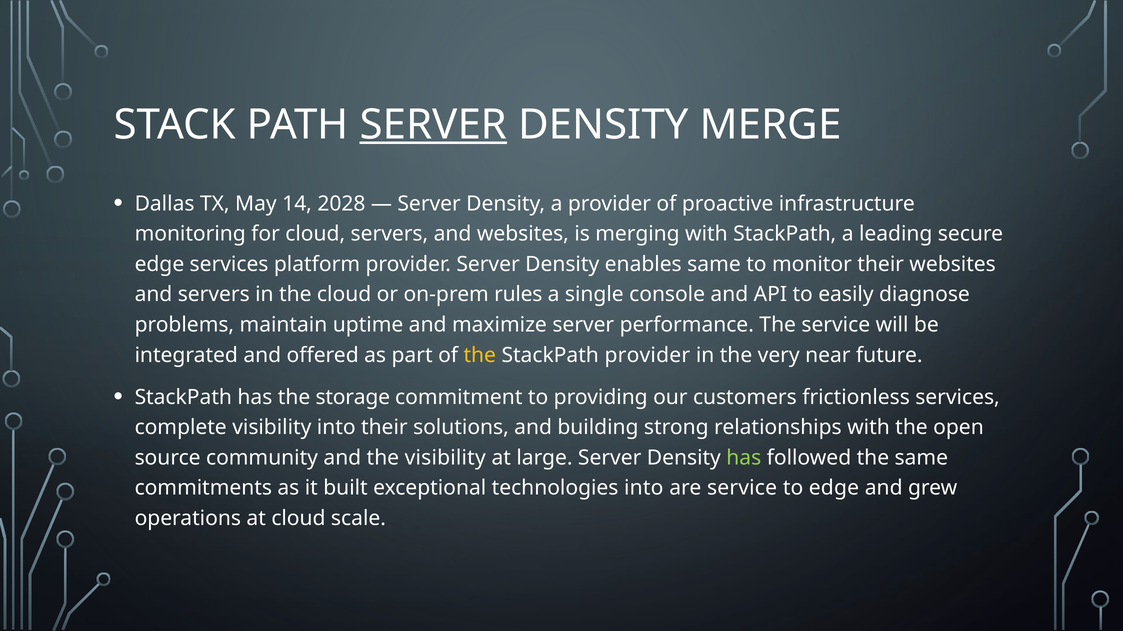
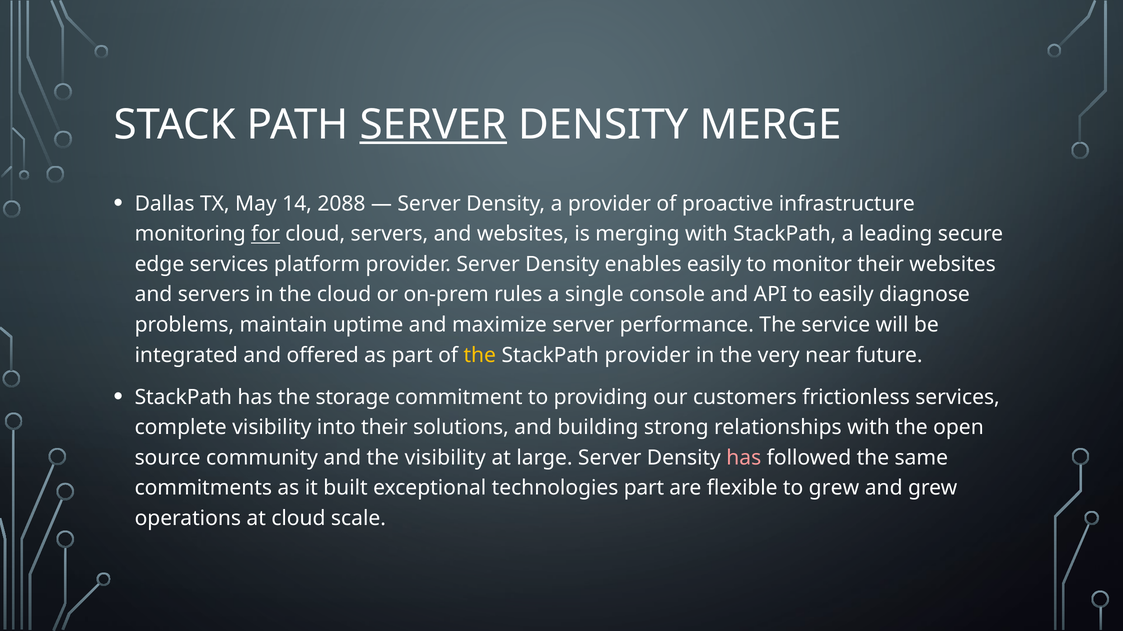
2028: 2028 -> 2088
for underline: none -> present
enables same: same -> easily
has at (744, 458) colour: light green -> pink
technologies into: into -> part
are service: service -> flexible
to edge: edge -> grew
